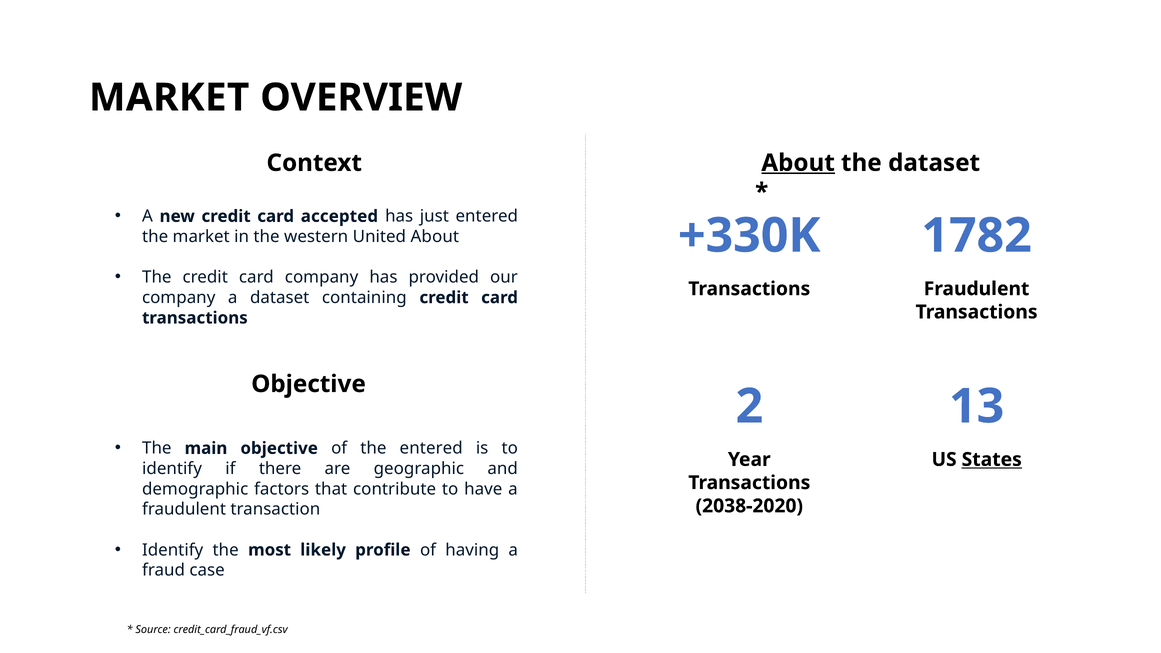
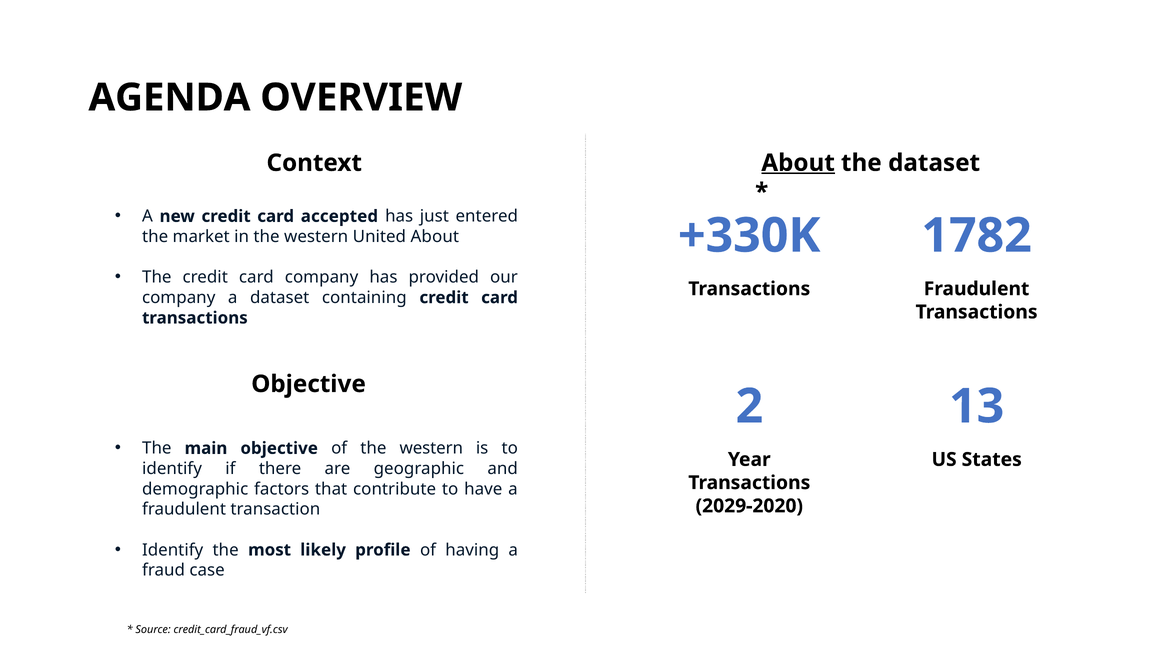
MARKET at (169, 98): MARKET -> AGENDA
of the entered: entered -> western
States underline: present -> none
2038-2020: 2038-2020 -> 2029-2020
